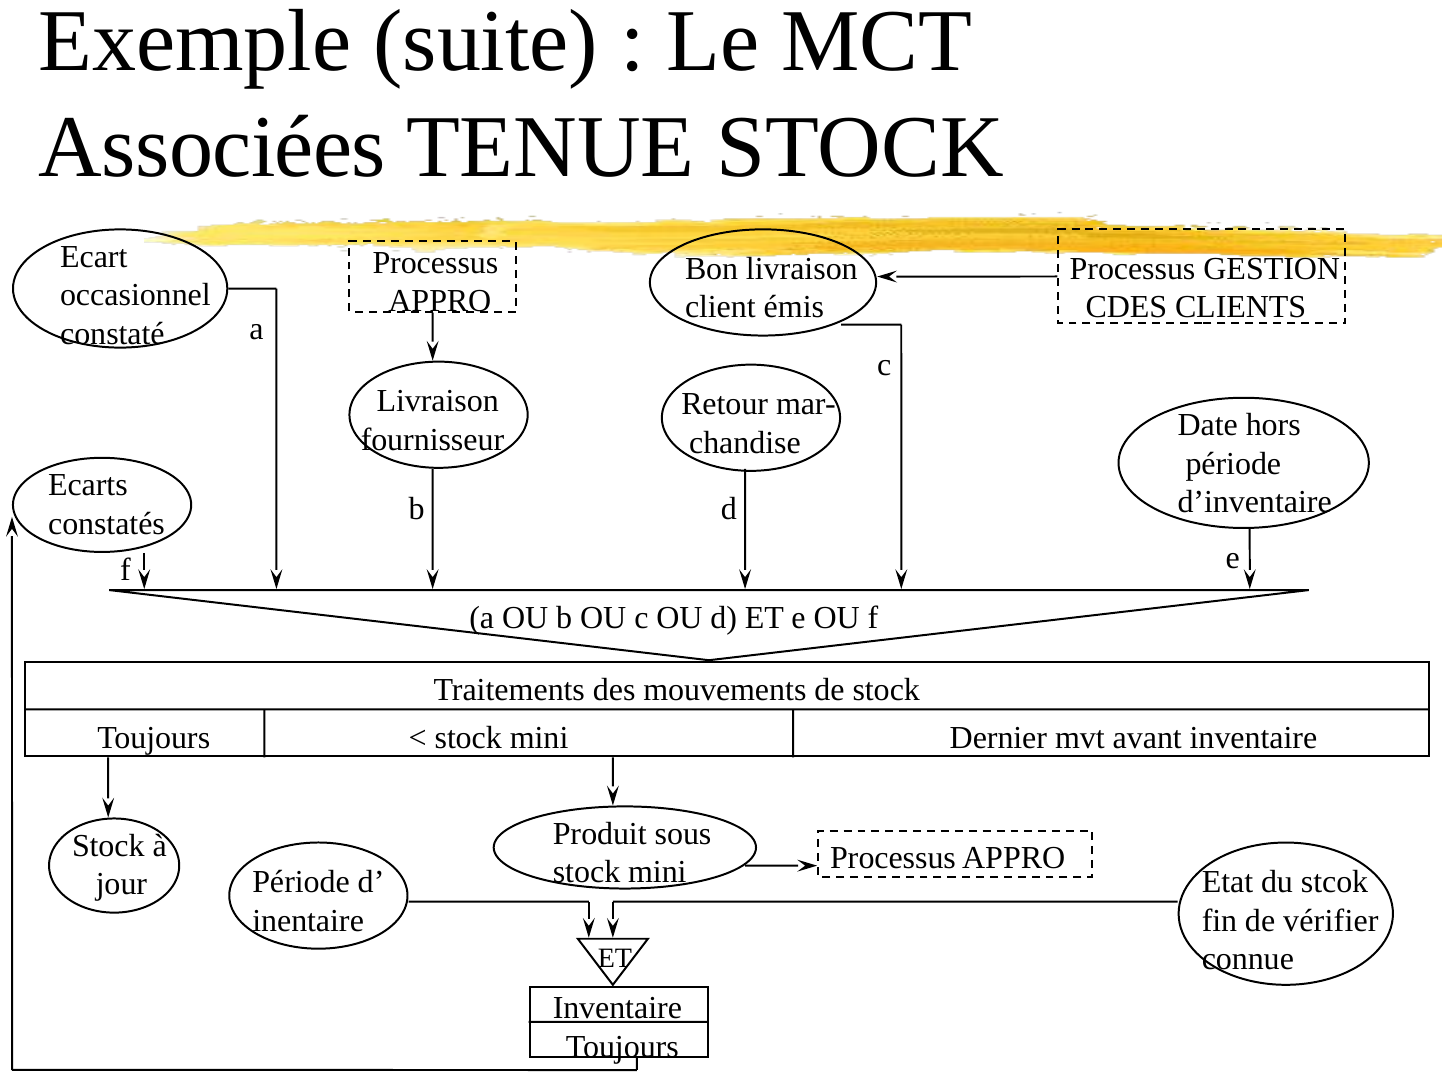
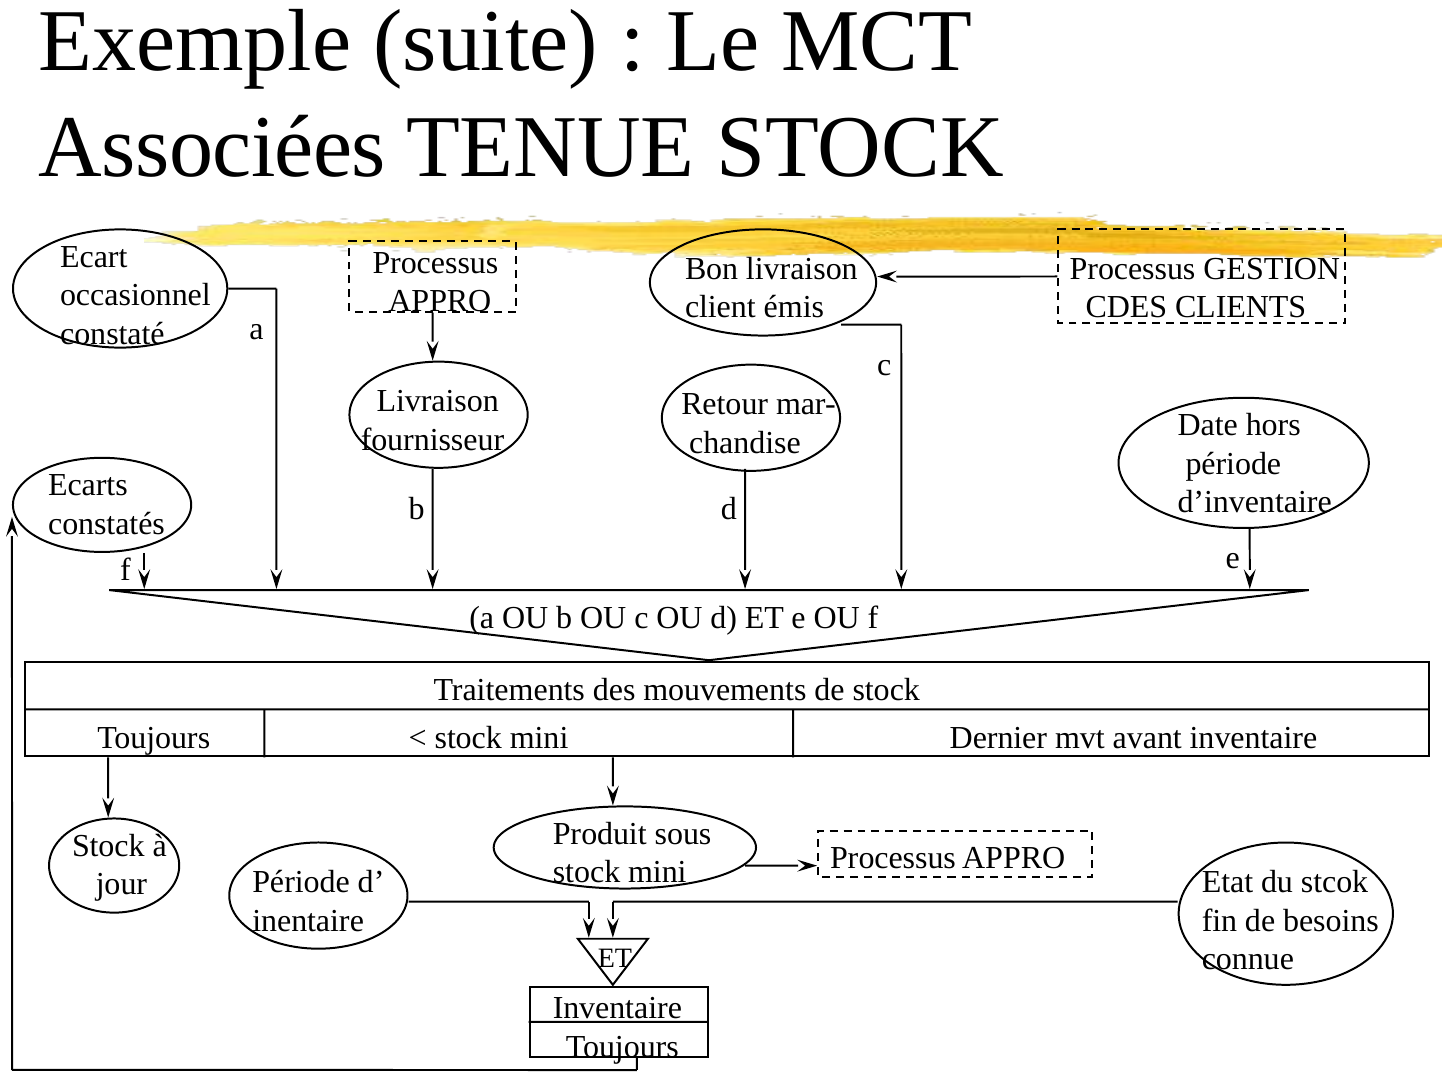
vérifier: vérifier -> besoins
